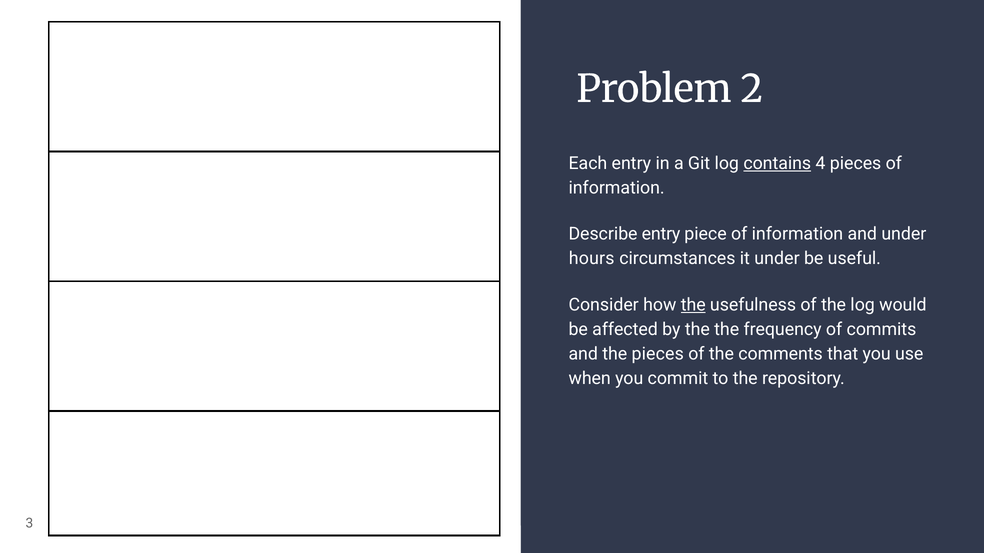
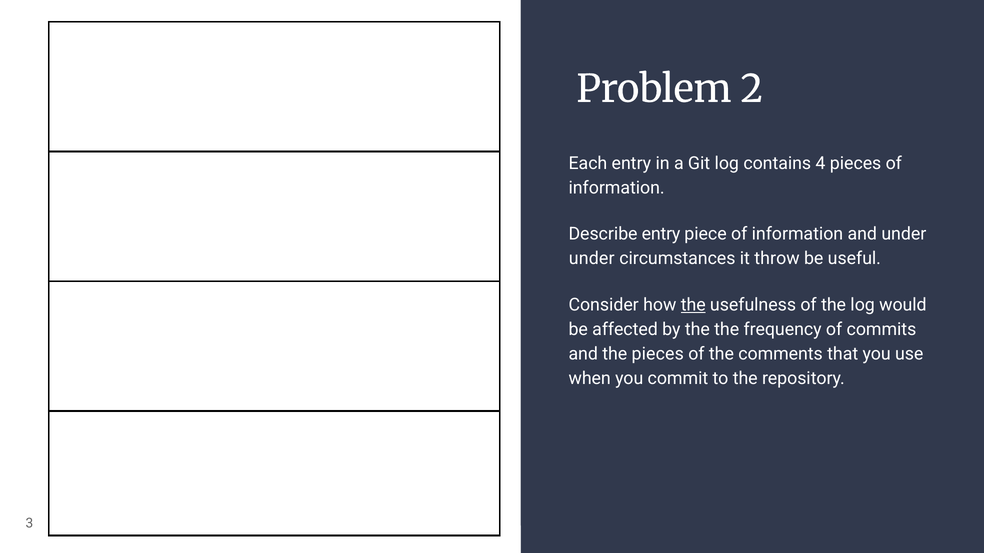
contains underline: present -> none
hours at (592, 259): hours -> under
it under: under -> throw
